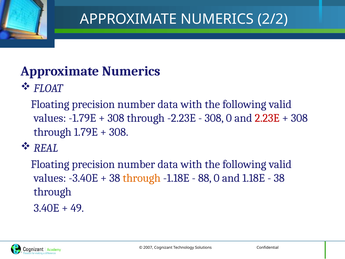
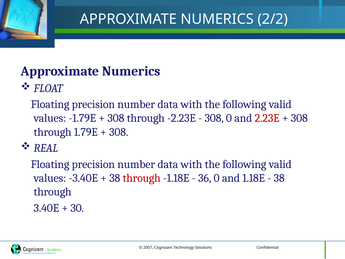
through at (142, 178) colour: orange -> red
88: 88 -> 36
49: 49 -> 30
